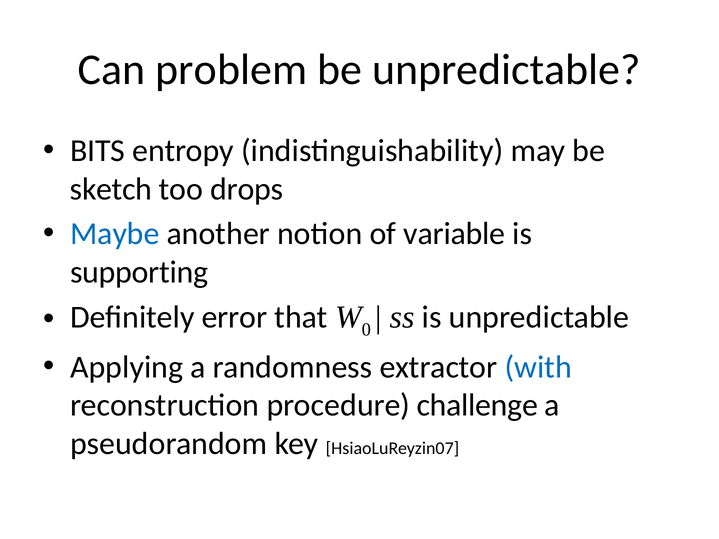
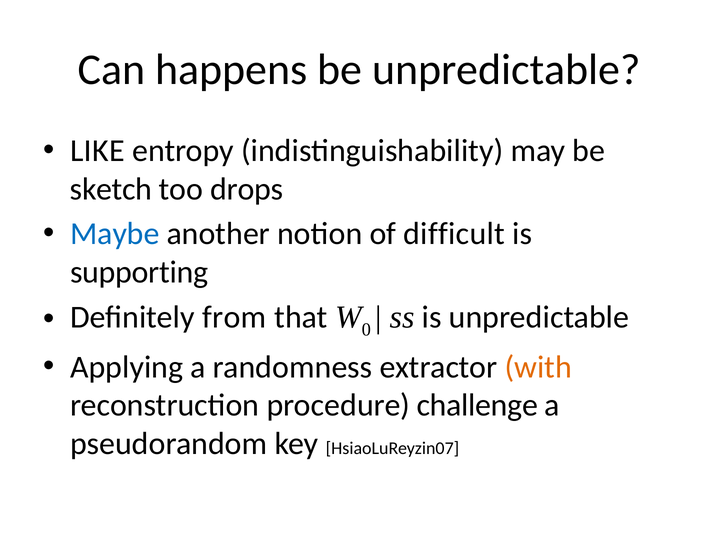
problem: problem -> happens
BITS: BITS -> LIKE
variable: variable -> difficult
error: error -> from
with colour: blue -> orange
